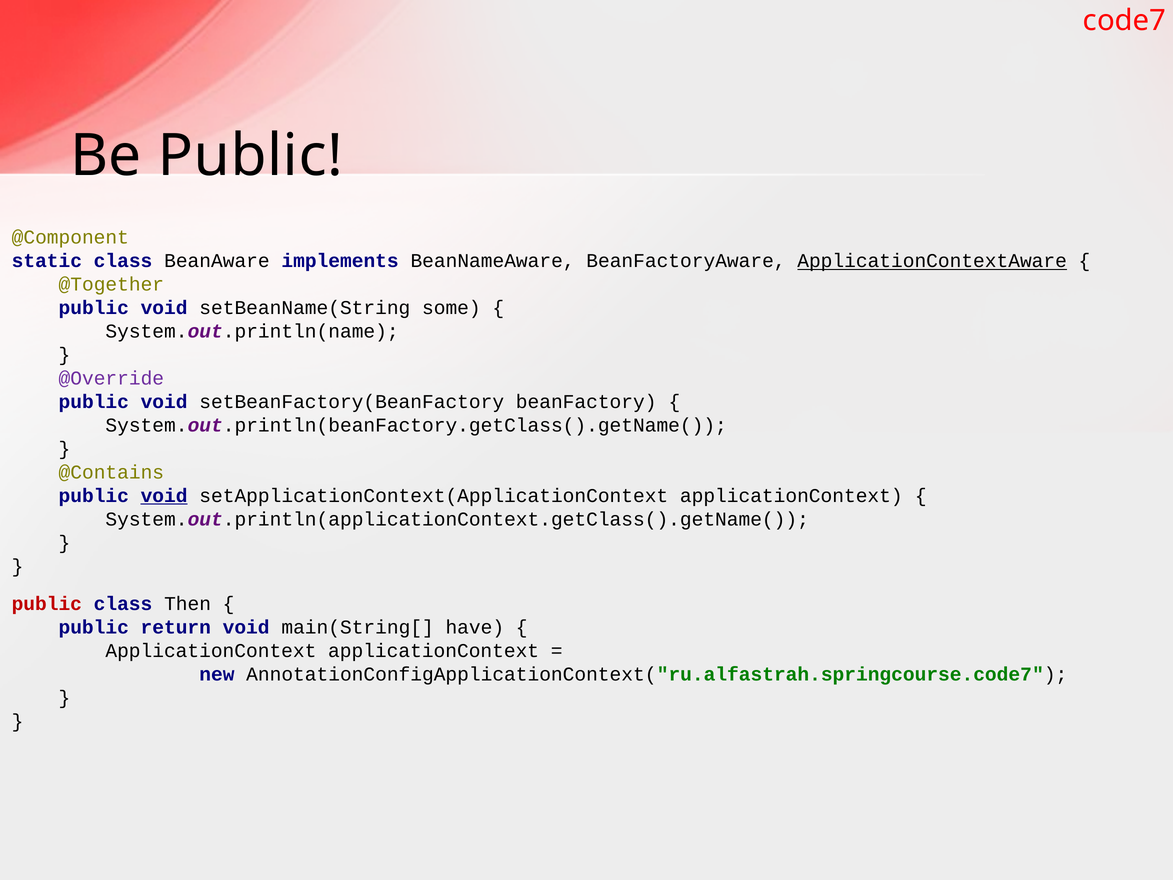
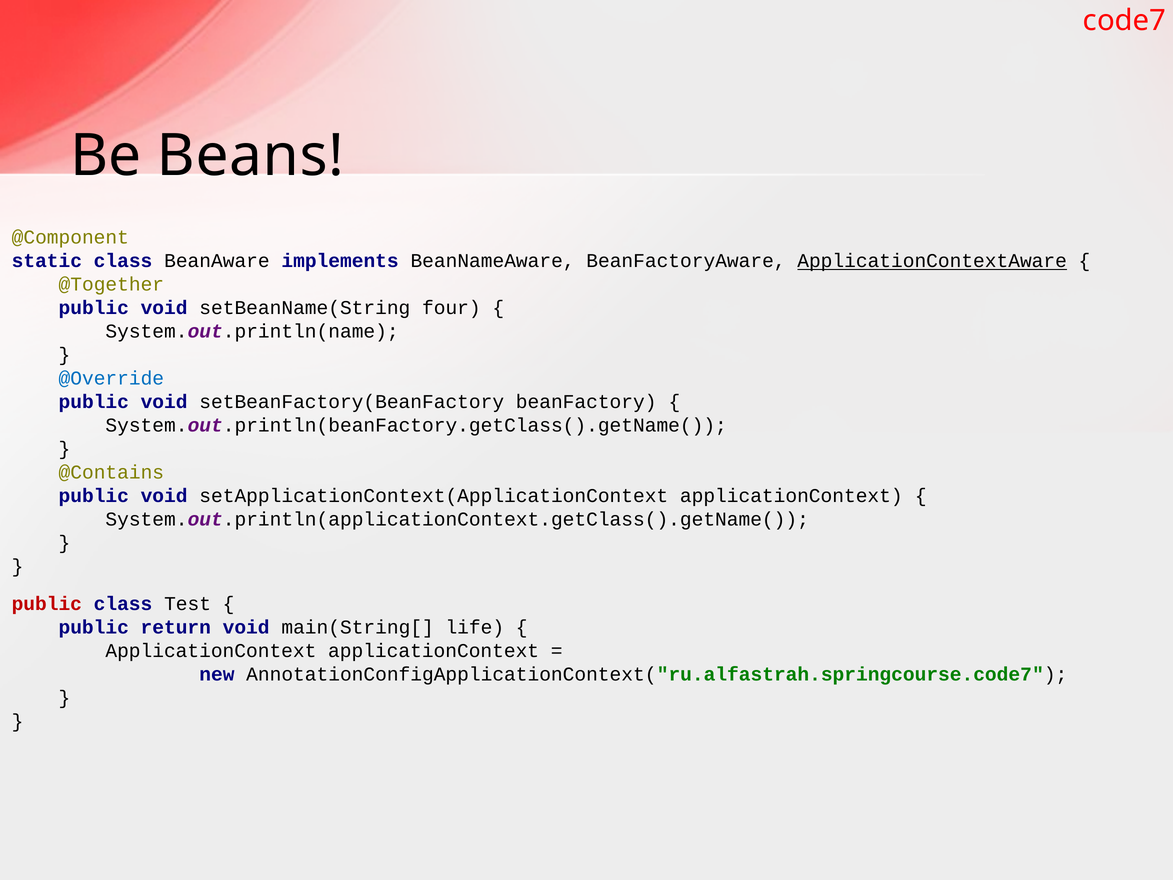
Be Public: Public -> Beans
some: some -> four
@Override colour: purple -> blue
void at (164, 496) underline: present -> none
Then: Then -> Test
have: have -> life
